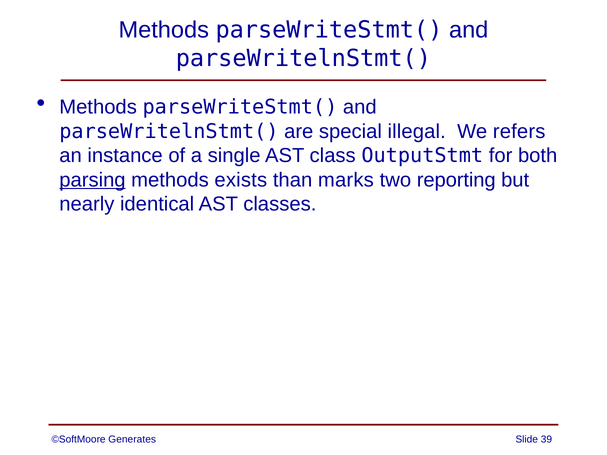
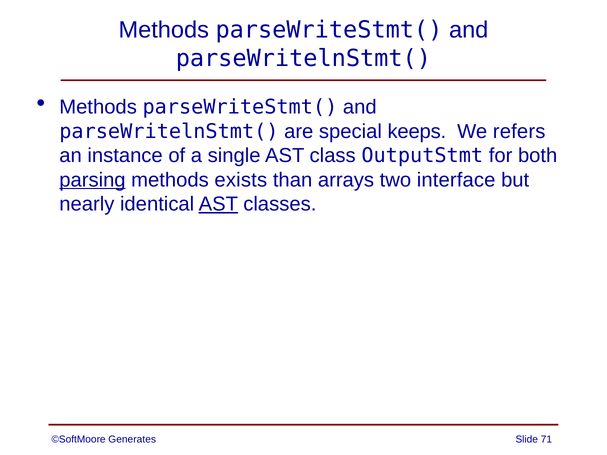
illegal: illegal -> keeps
marks: marks -> arrays
reporting: reporting -> interface
AST at (218, 204) underline: none -> present
39: 39 -> 71
